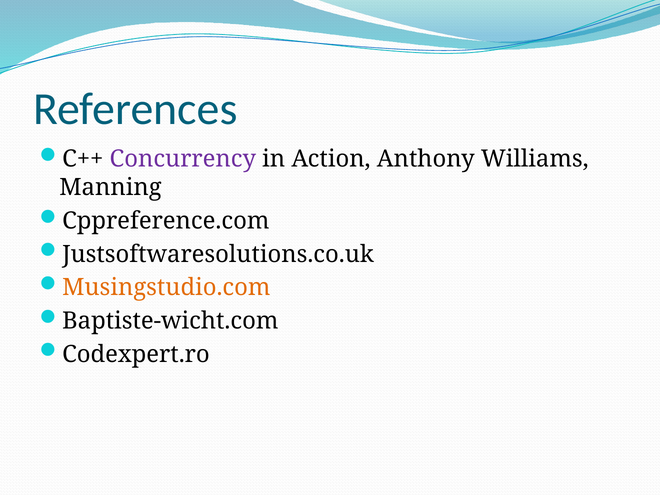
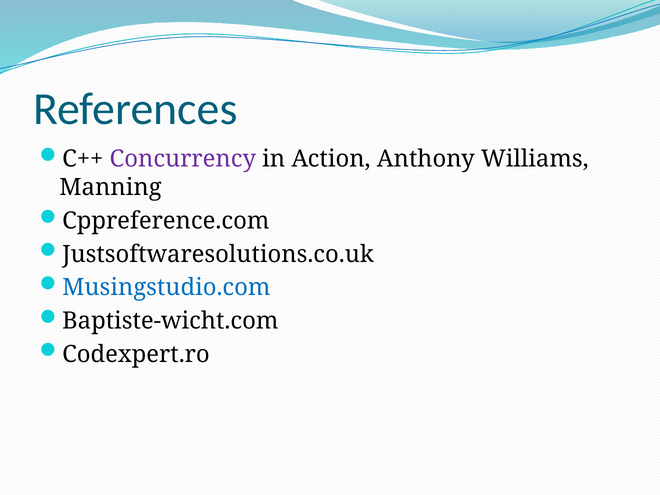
Musingstudio.com colour: orange -> blue
